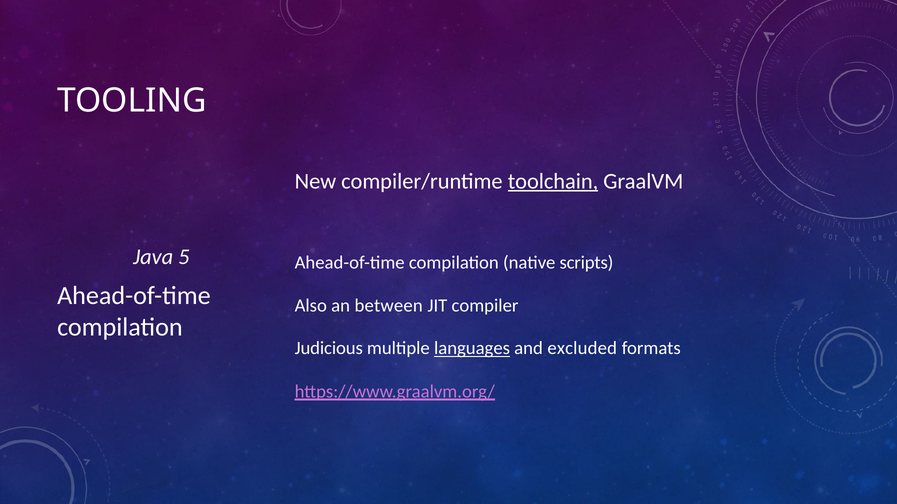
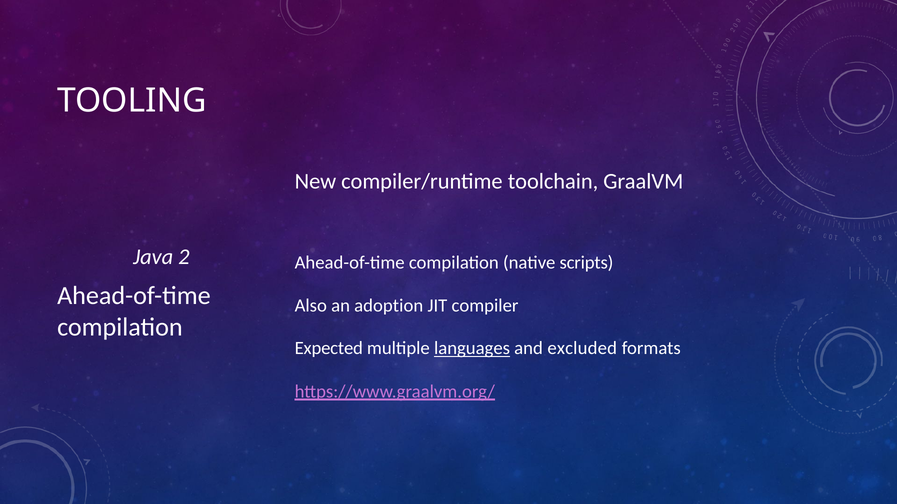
toolchain underline: present -> none
5: 5 -> 2
between: between -> adoption
Judicious: Judicious -> Expected
